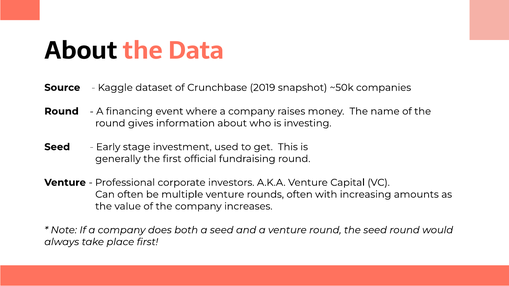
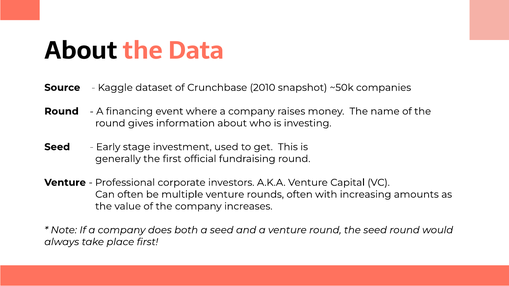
2019: 2019 -> 2010
